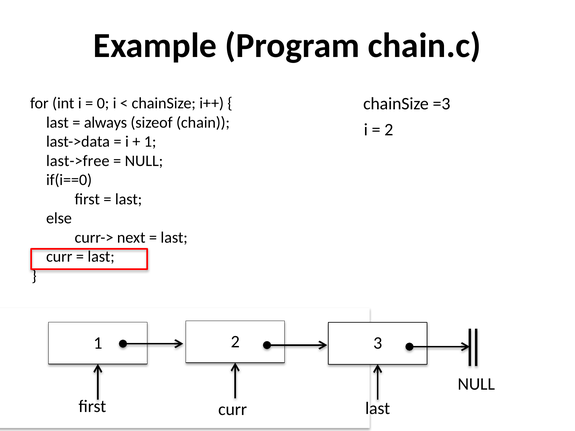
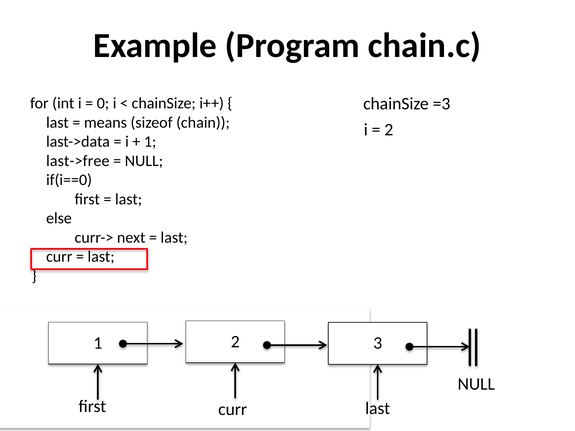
always: always -> means
